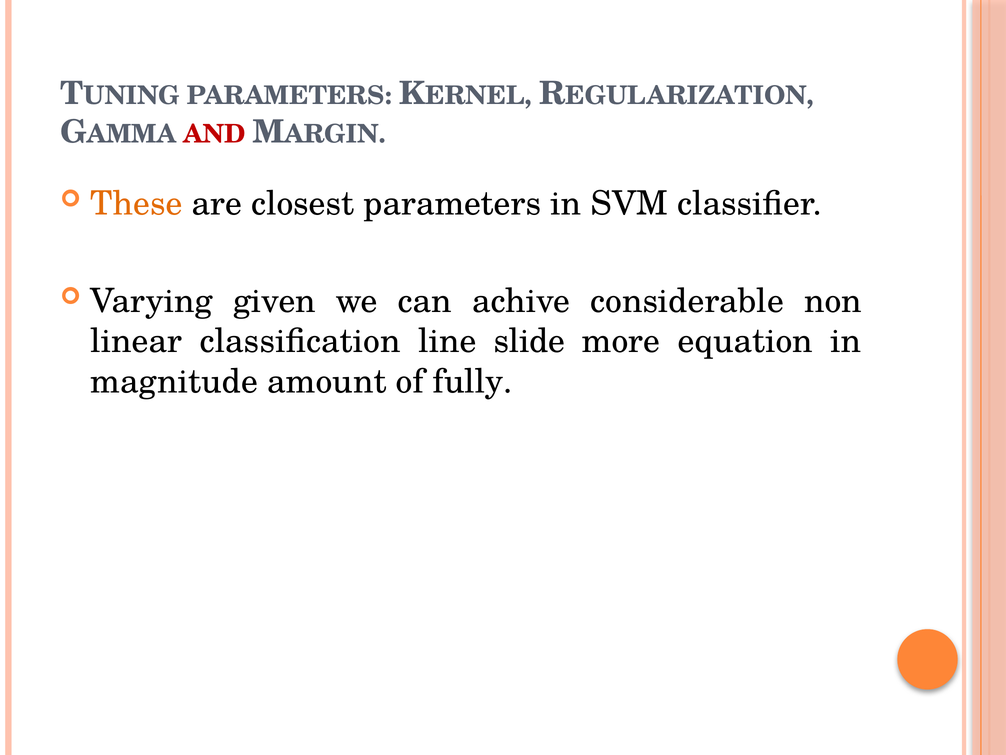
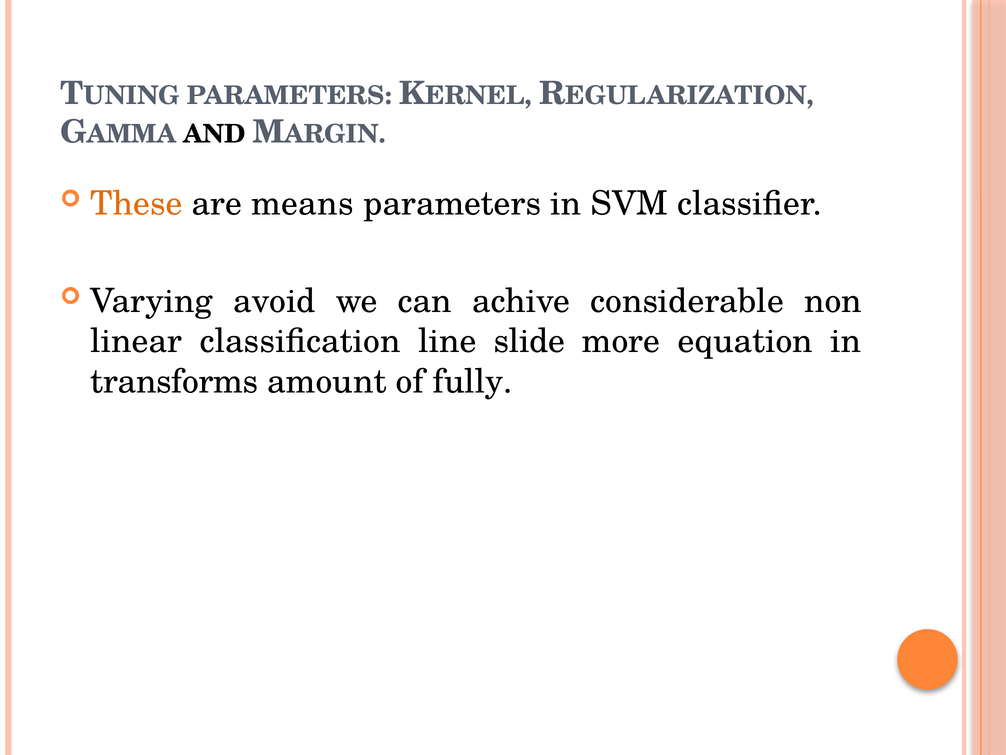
AND colour: red -> black
closest: closest -> means
given: given -> avoid
magnitude: magnitude -> transforms
